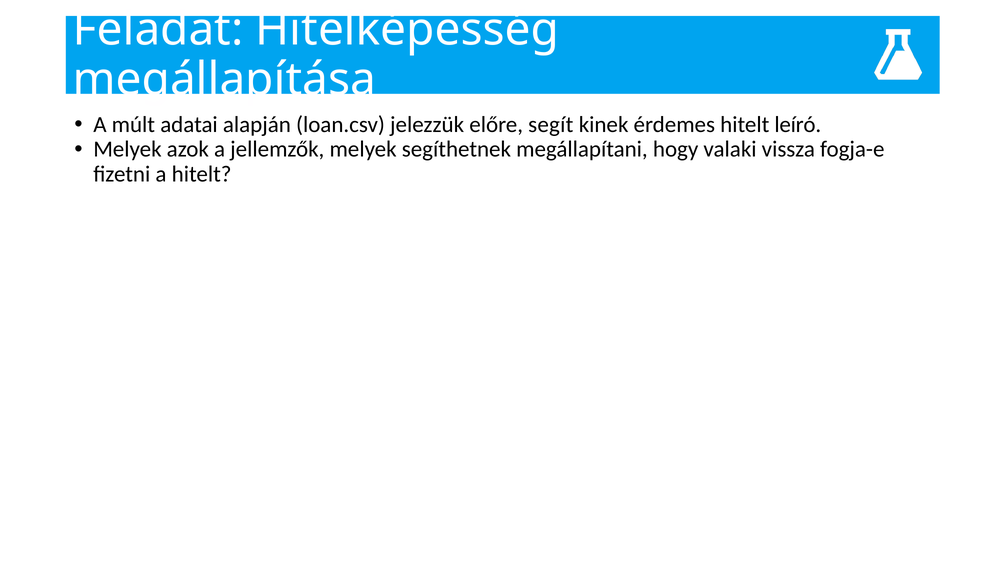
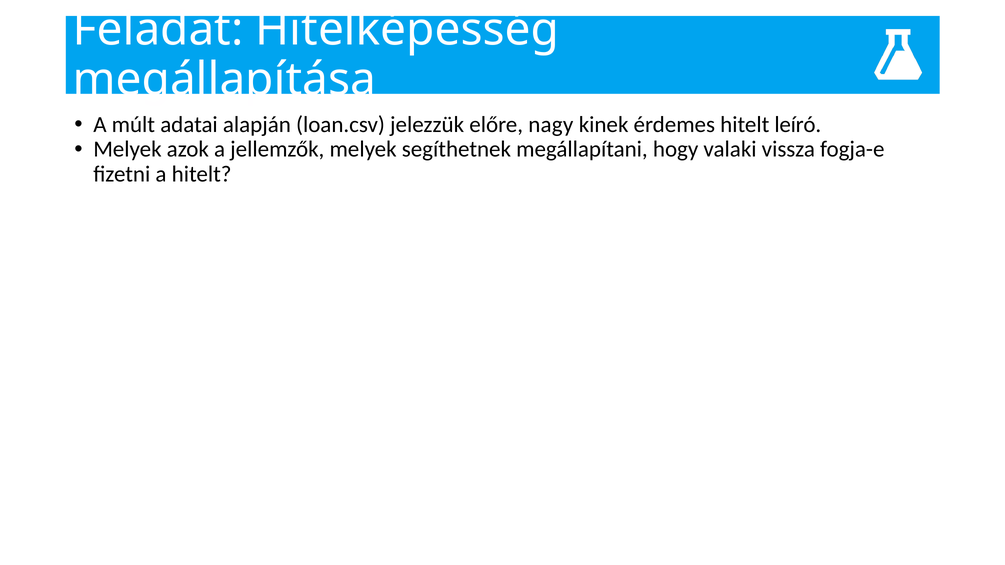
segít: segít -> nagy
